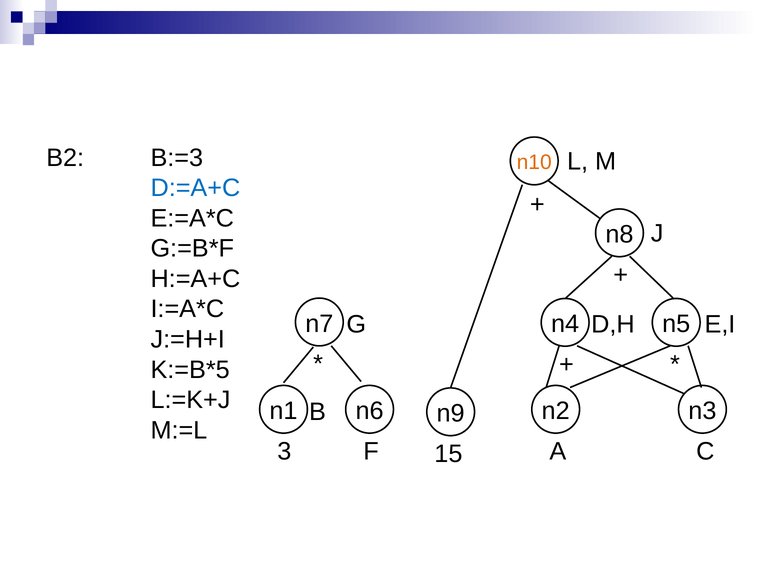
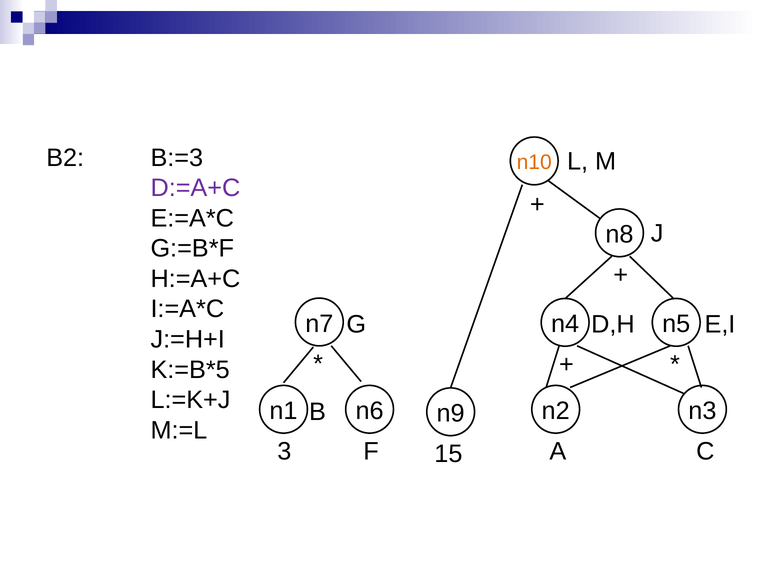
D:=A+C colour: blue -> purple
